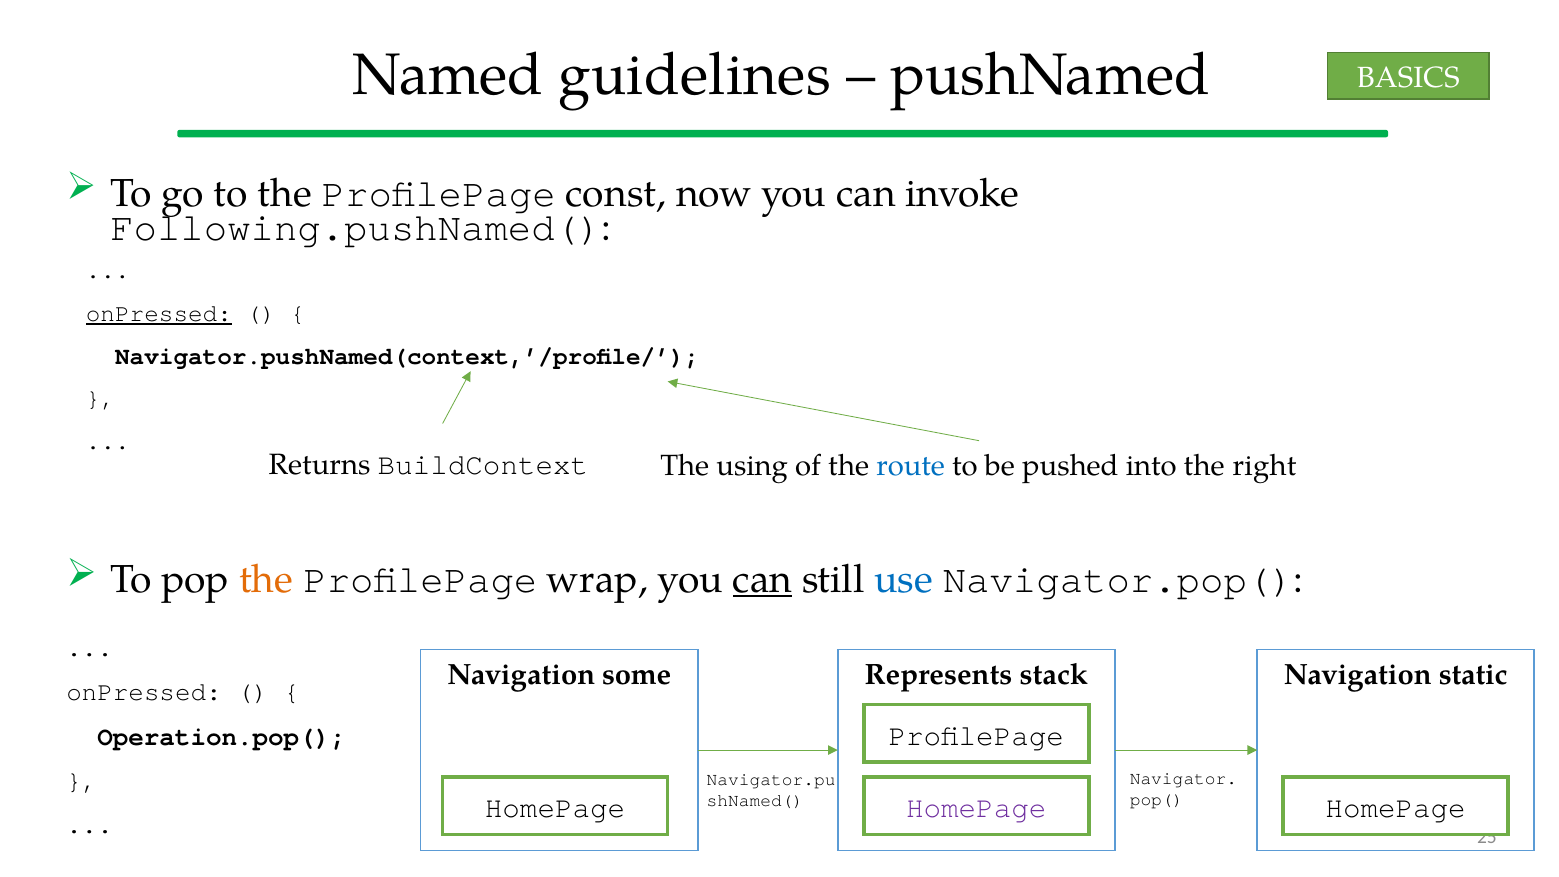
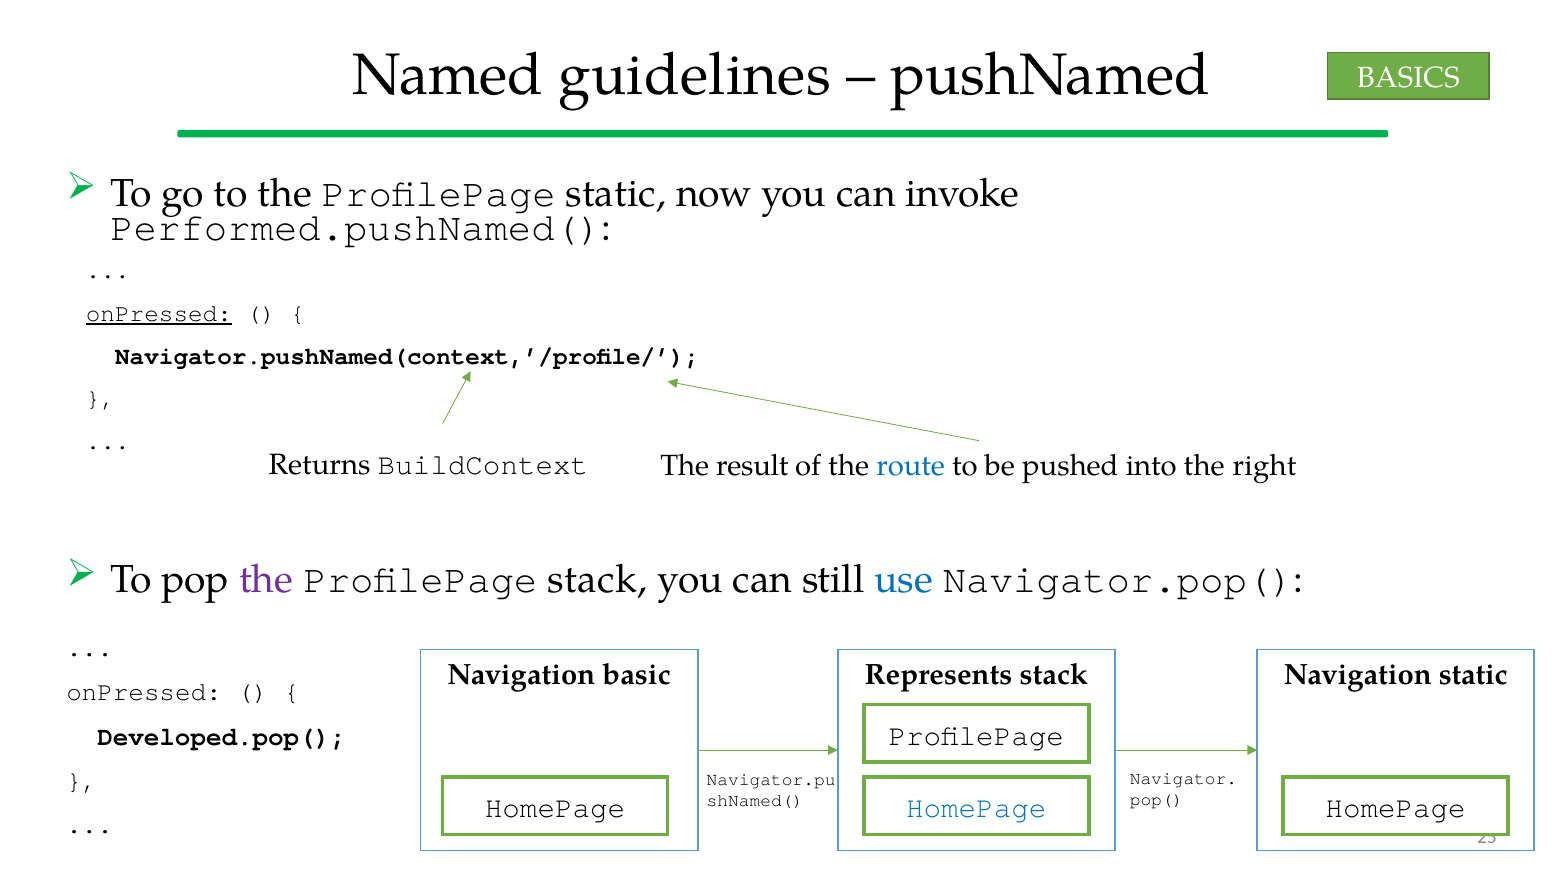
ProfilePage const: const -> static
Following.pushNamed(: Following.pushNamed( -> Performed.pushNamed(
using: using -> result
the at (266, 579) colour: orange -> purple
ProfilePage wrap: wrap -> stack
can at (762, 579) underline: present -> none
some: some -> basic
Operation.pop(: Operation.pop( -> Developed.pop(
HomePage at (976, 808) colour: purple -> blue
